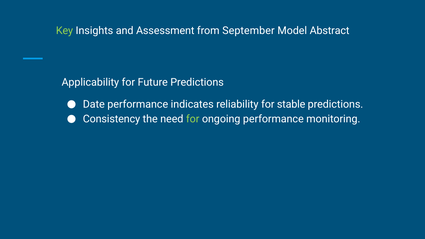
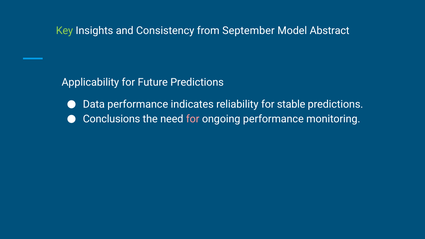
Assessment: Assessment -> Consistency
Date: Date -> Data
Consistency: Consistency -> Conclusions
for at (193, 119) colour: light green -> pink
